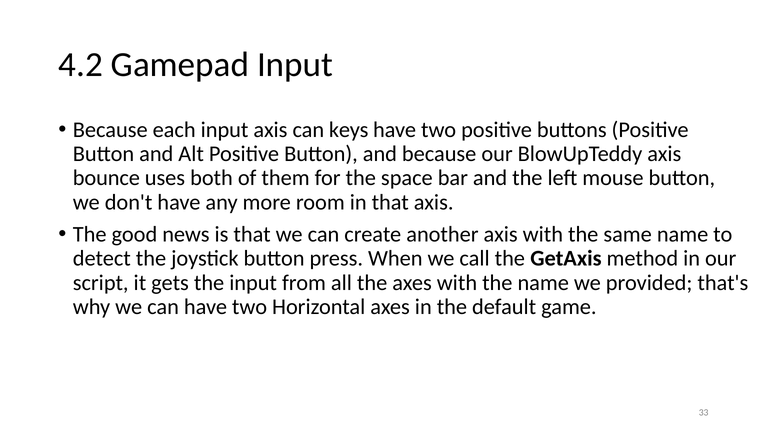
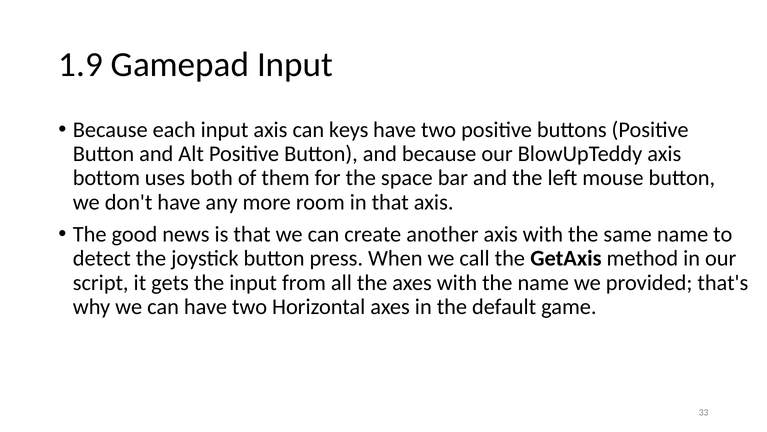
4.2: 4.2 -> 1.9
bounce: bounce -> bottom
